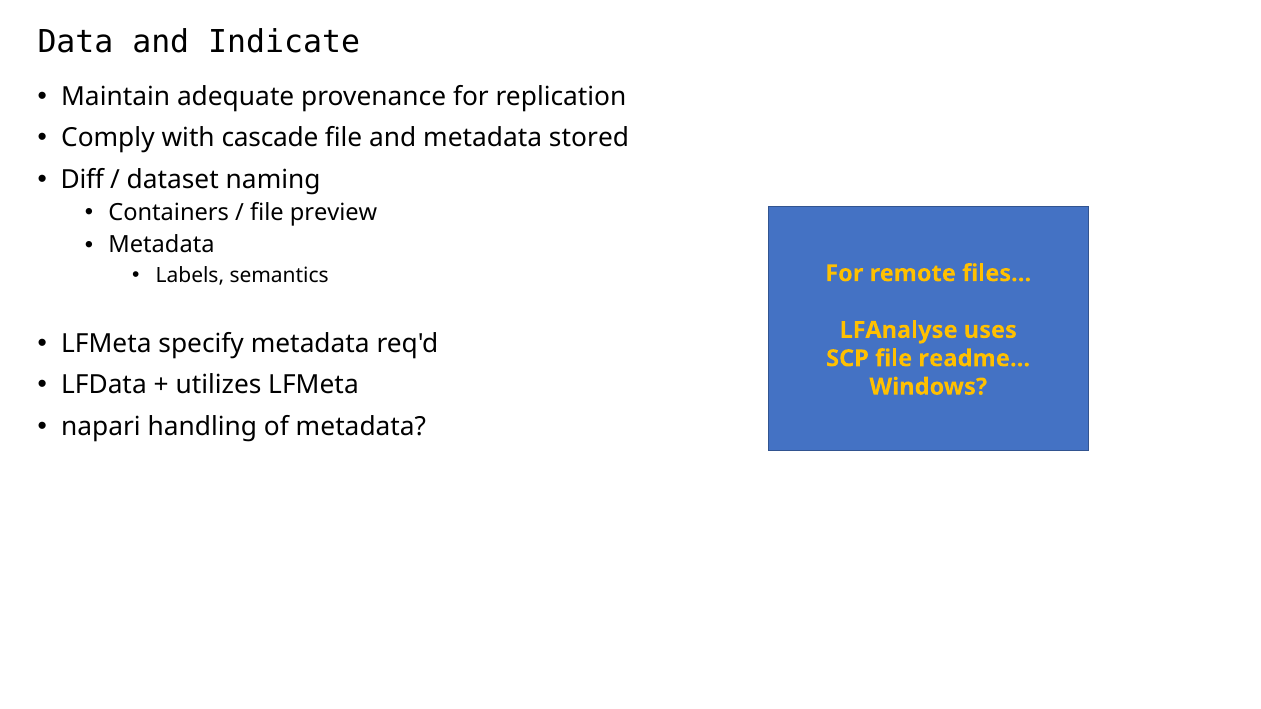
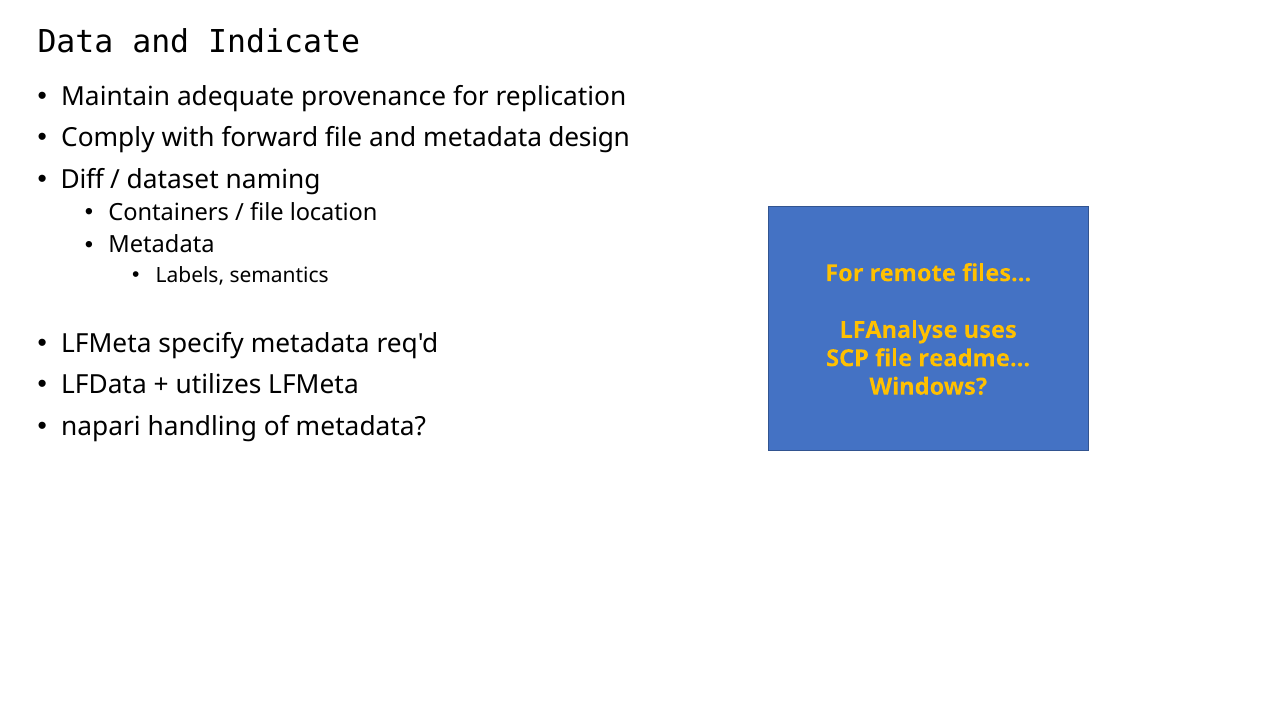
cascade: cascade -> forward
stored: stored -> design
preview: preview -> location
